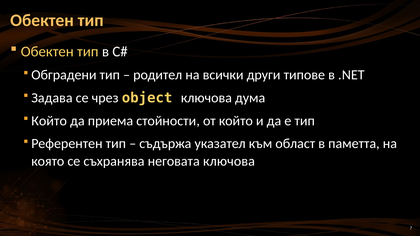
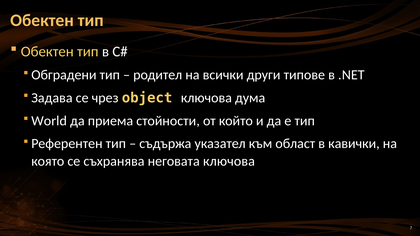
Който at (49, 121): Който -> World
паметтa: паметтa -> кавички
